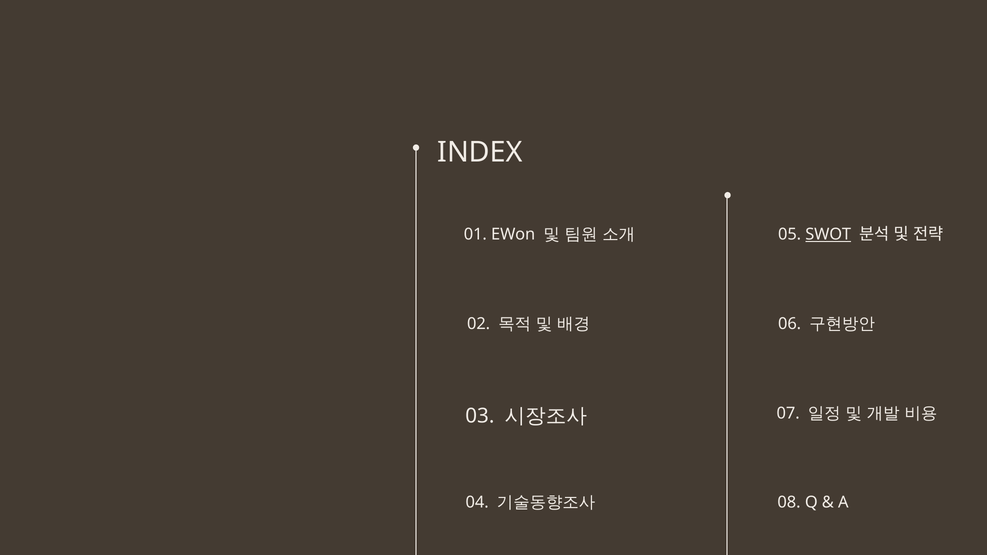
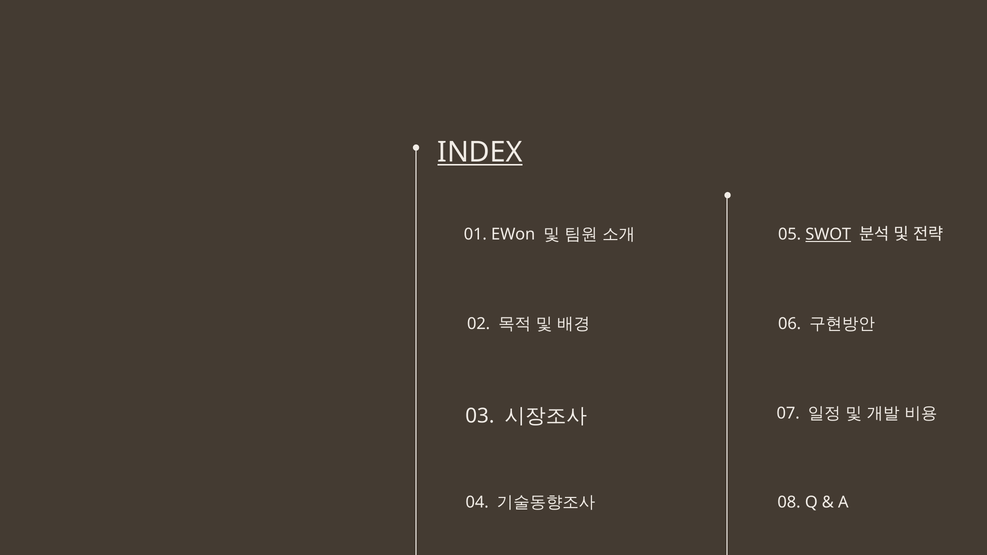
INDEX underline: none -> present
